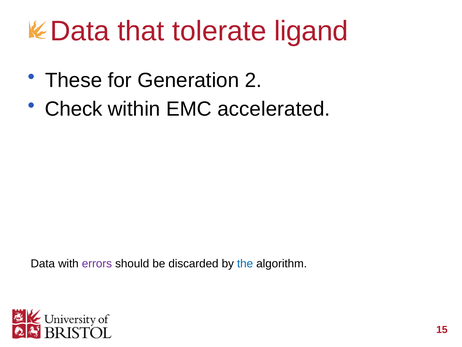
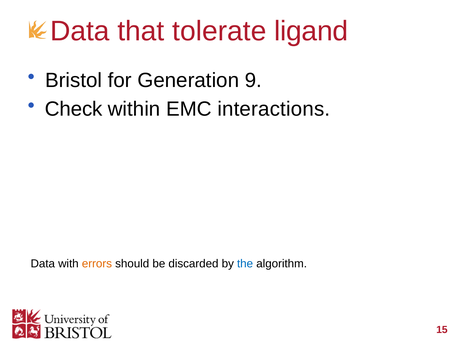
These: These -> Bristol
2: 2 -> 9
accelerated: accelerated -> interactions
errors colour: purple -> orange
